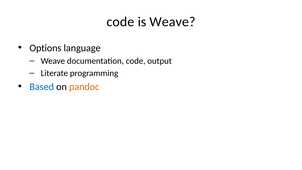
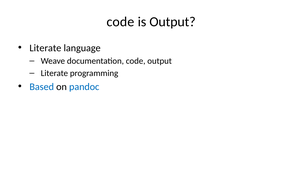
is Weave: Weave -> Output
Options at (45, 48): Options -> Literate
pandoc colour: orange -> blue
